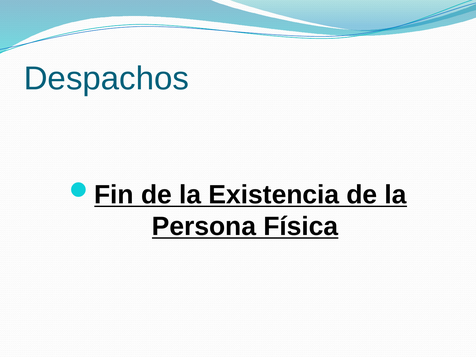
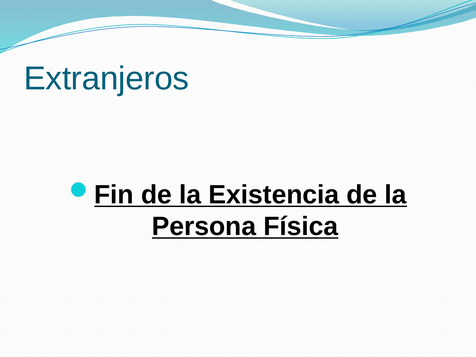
Despachos: Despachos -> Extranjeros
